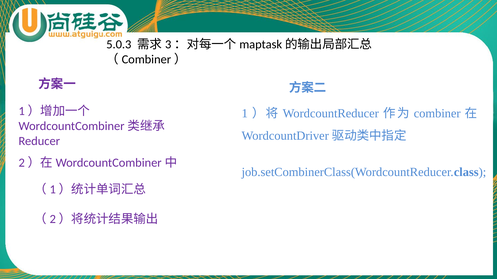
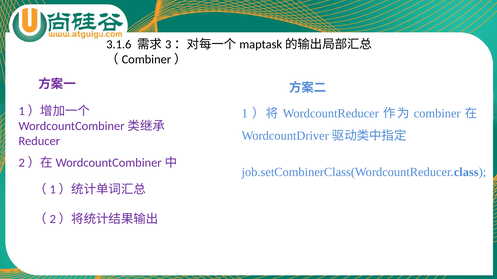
5.0.3: 5.0.3 -> 3.1.6
